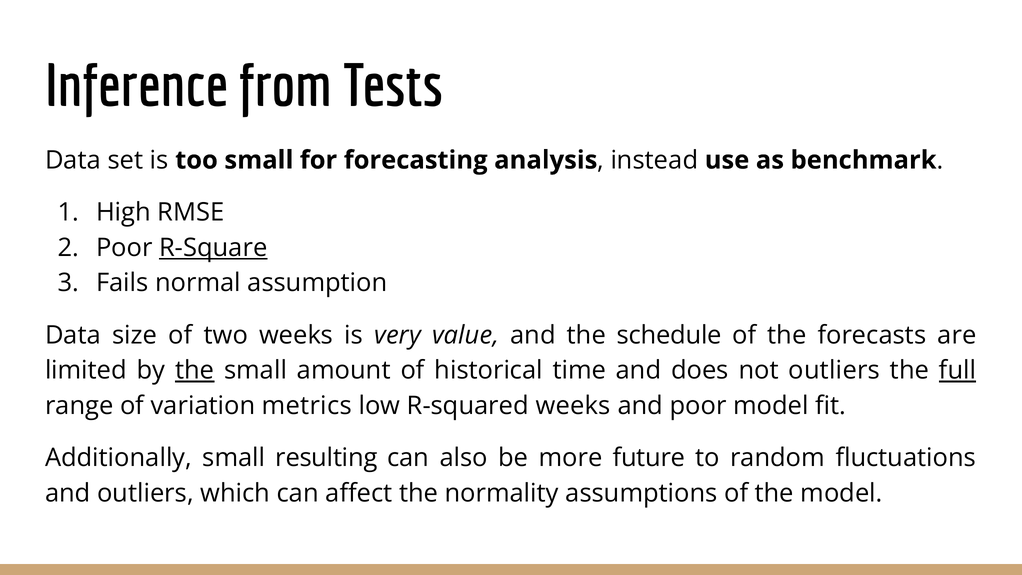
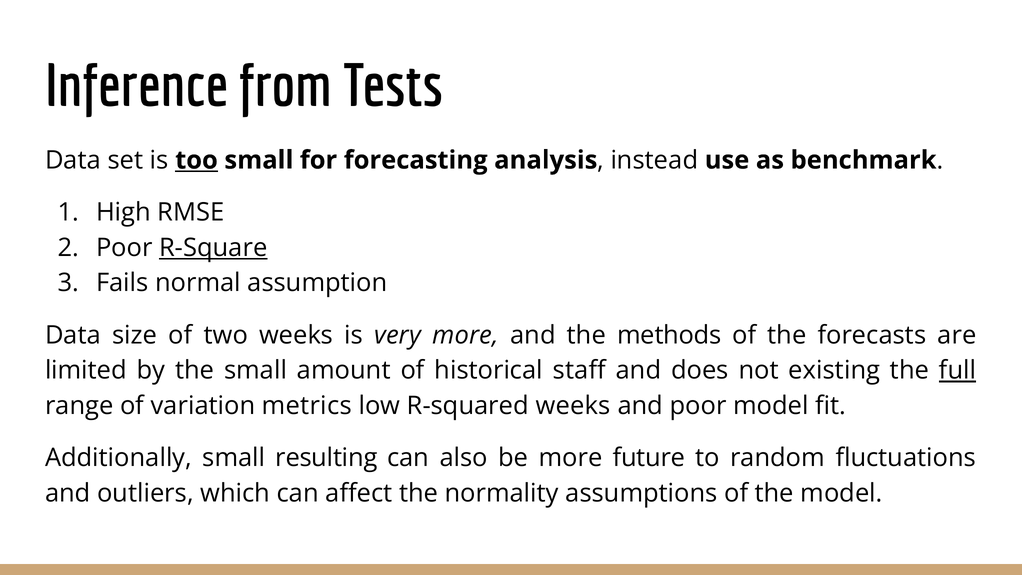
too underline: none -> present
very value: value -> more
schedule: schedule -> methods
the at (195, 370) underline: present -> none
time: time -> staff
not outliers: outliers -> existing
